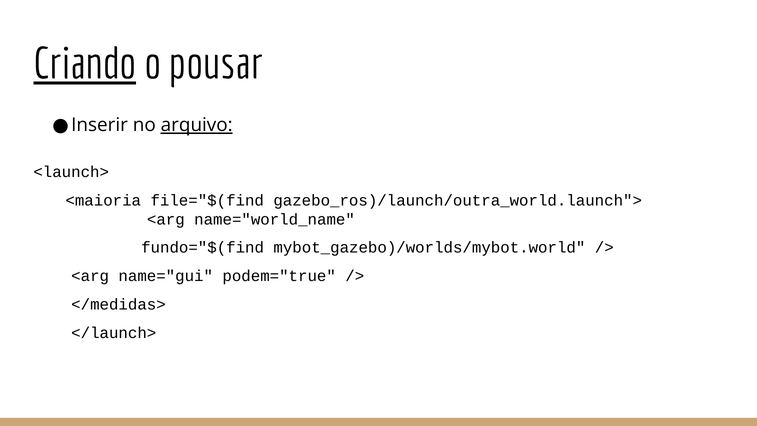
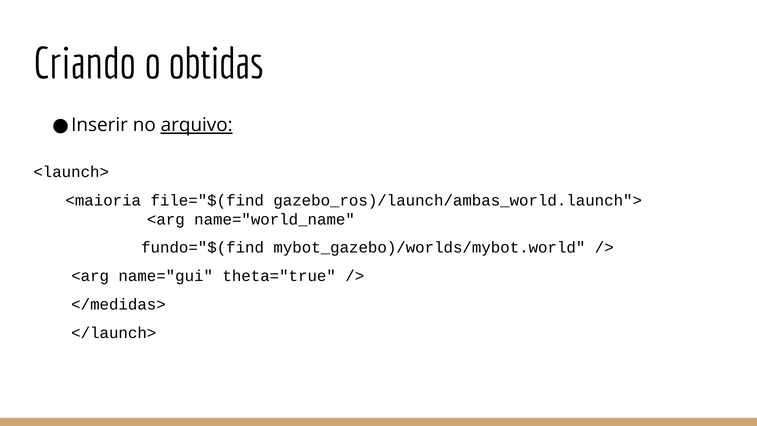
Criando underline: present -> none
pousar: pousar -> obtidas
gazebo_ros)/launch/outra_world.launch">: gazebo_ros)/launch/outra_world.launch"> -> gazebo_ros)/launch/ambas_world.launch">
podem="true: podem="true -> theta="true
